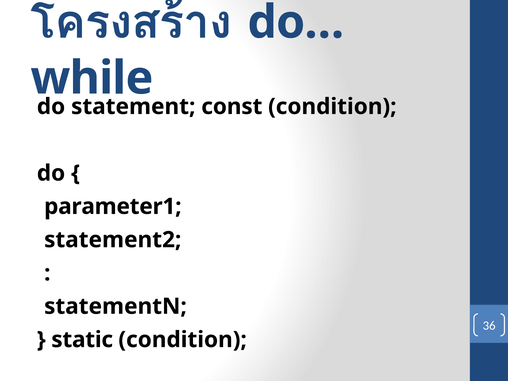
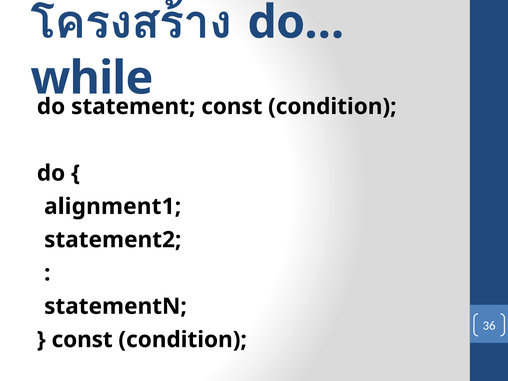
parameter1: parameter1 -> alignment1
static at (82, 340): static -> const
